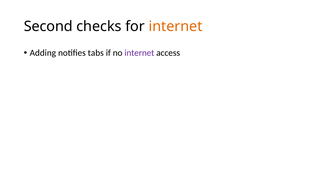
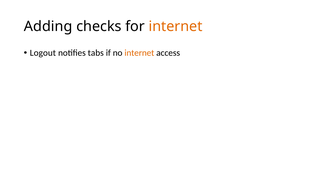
Second: Second -> Adding
Adding: Adding -> Logout
internet at (139, 53) colour: purple -> orange
